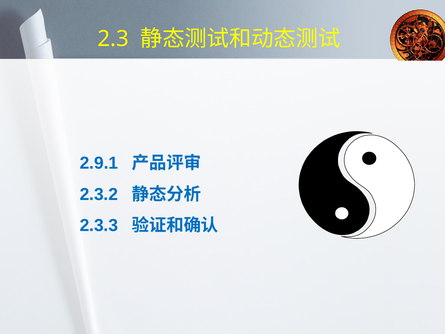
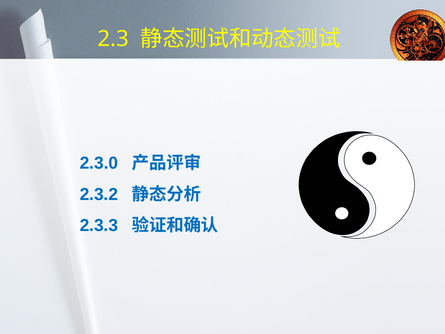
2.9.1: 2.9.1 -> 2.3.0
